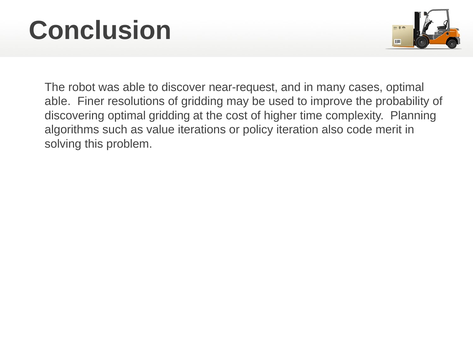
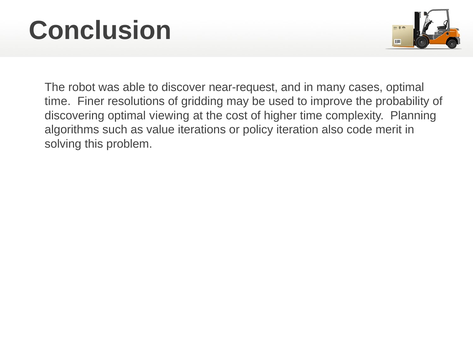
able at (58, 101): able -> time
optimal gridding: gridding -> viewing
